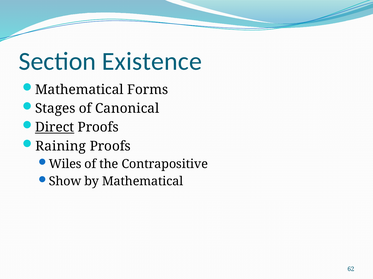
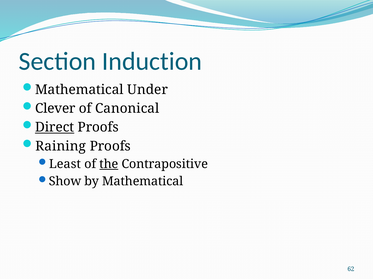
Existence: Existence -> Induction
Forms: Forms -> Under
Stages: Stages -> Clever
Wiles: Wiles -> Least
the underline: none -> present
